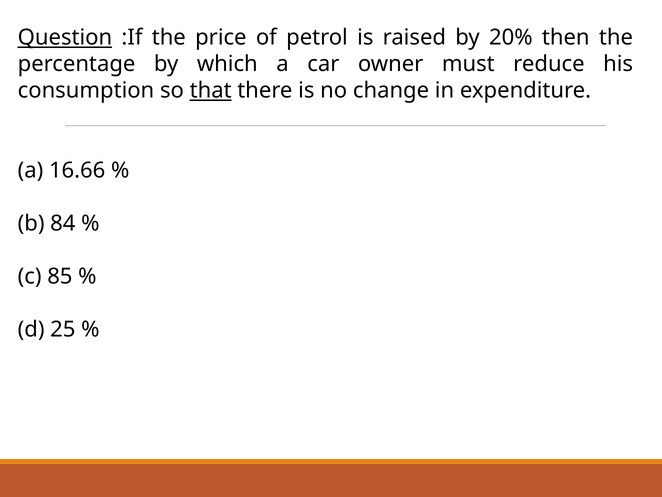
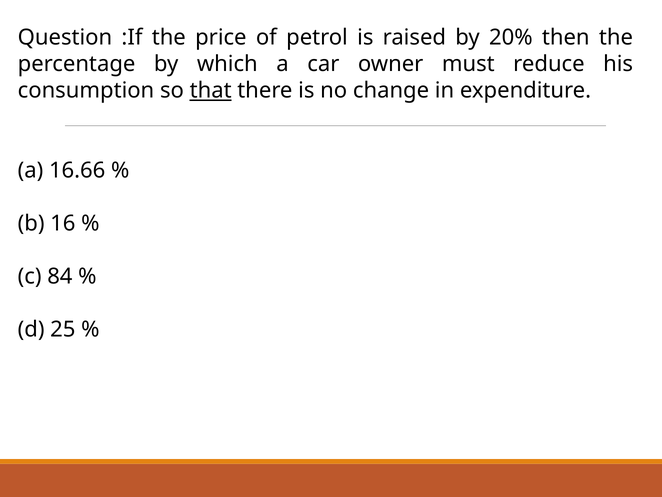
Question underline: present -> none
84: 84 -> 16
85: 85 -> 84
